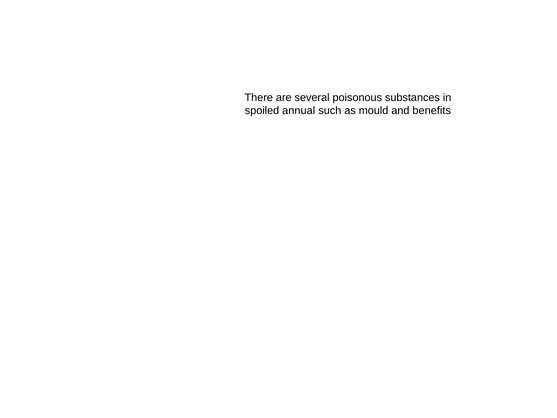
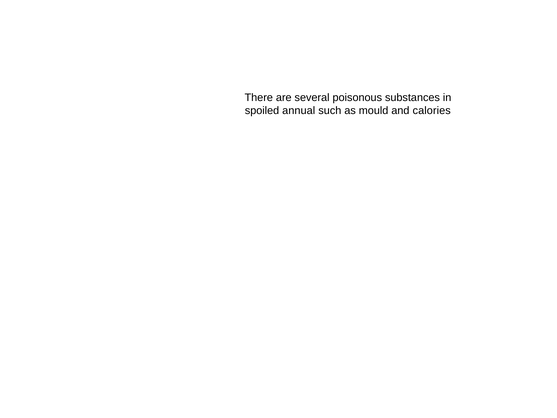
benefits: benefits -> calories
